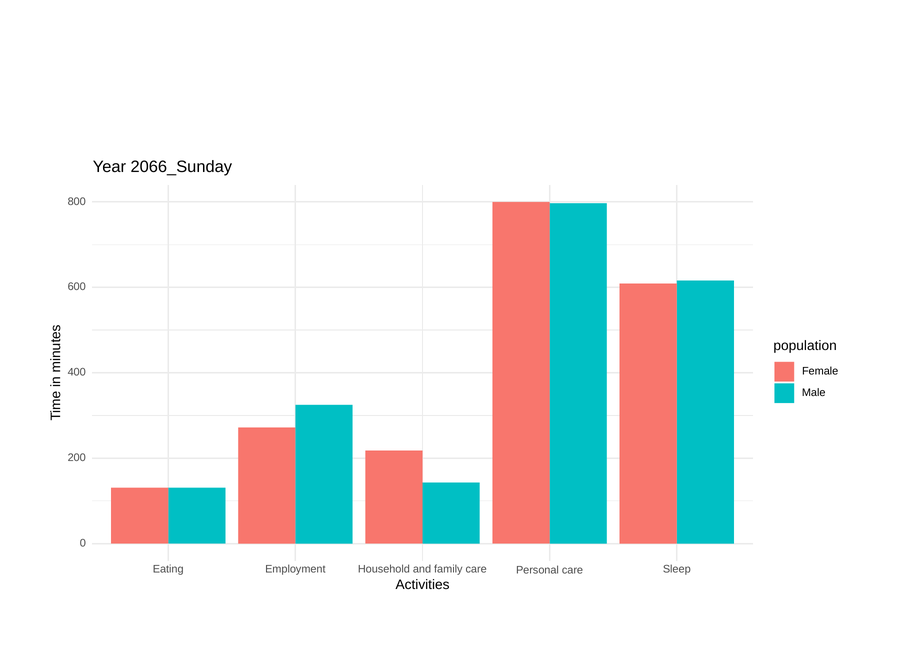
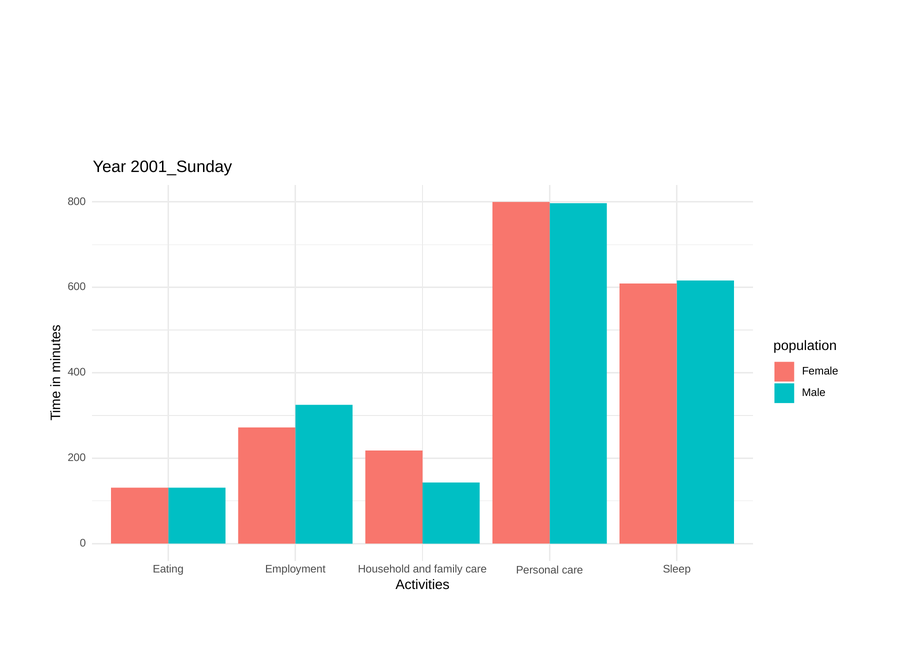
2066_Sunday: 2066_Sunday -> 2001_Sunday
